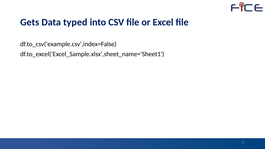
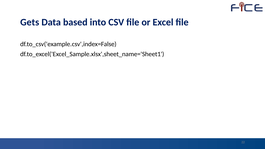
typed: typed -> based
